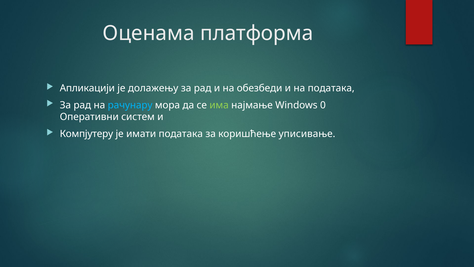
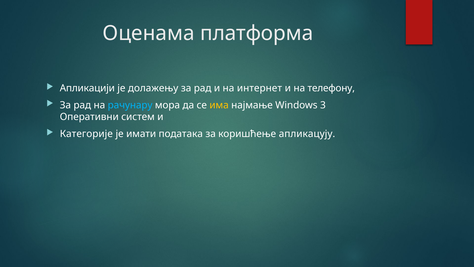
обезбеди: обезбеди -> интернет
на података: података -> телефону
има colour: light green -> yellow
0: 0 -> 3
Компјутеру: Компјутеру -> Категорије
уписивање: уписивање -> апликацују
